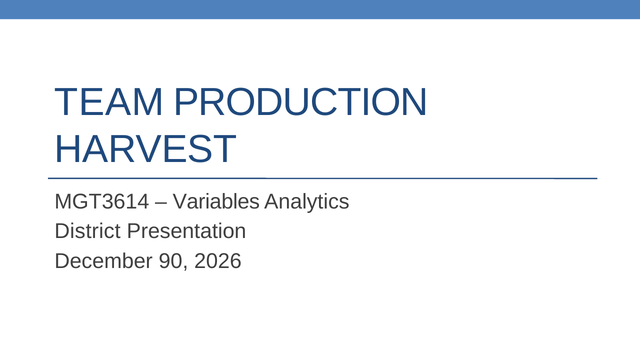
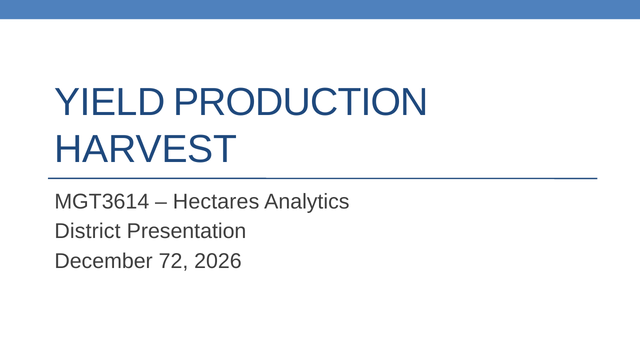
TEAM: TEAM -> YIELD
Variables: Variables -> Hectares
90: 90 -> 72
